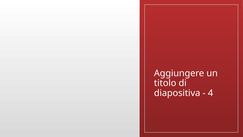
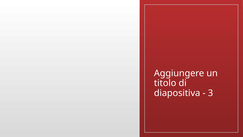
4: 4 -> 3
